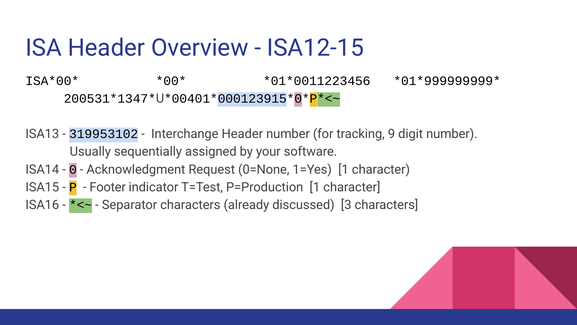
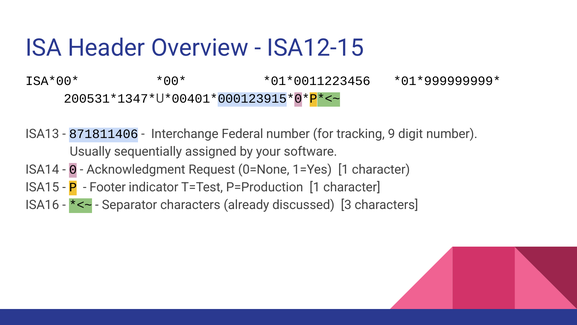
319953102: 319953102 -> 871811406
Interchange Header: Header -> Federal
